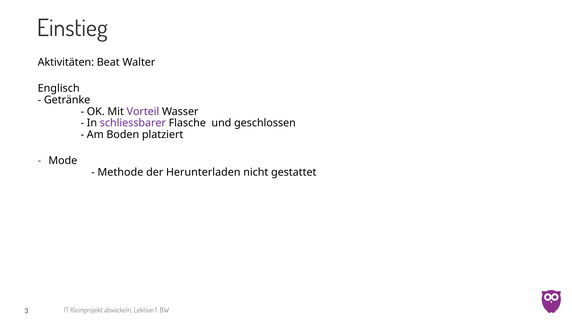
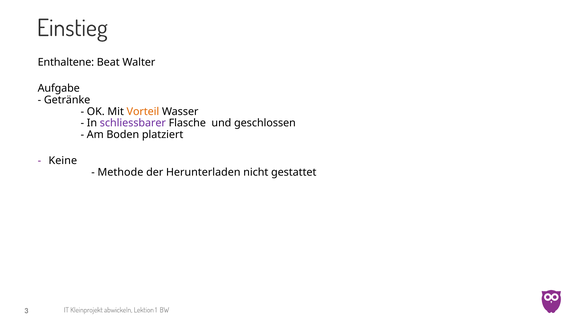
Aktivitäten: Aktivitäten -> Enthaltene
Englisch: Englisch -> Aufgabe
Vorteil colour: purple -> orange
Mode: Mode -> Keine
